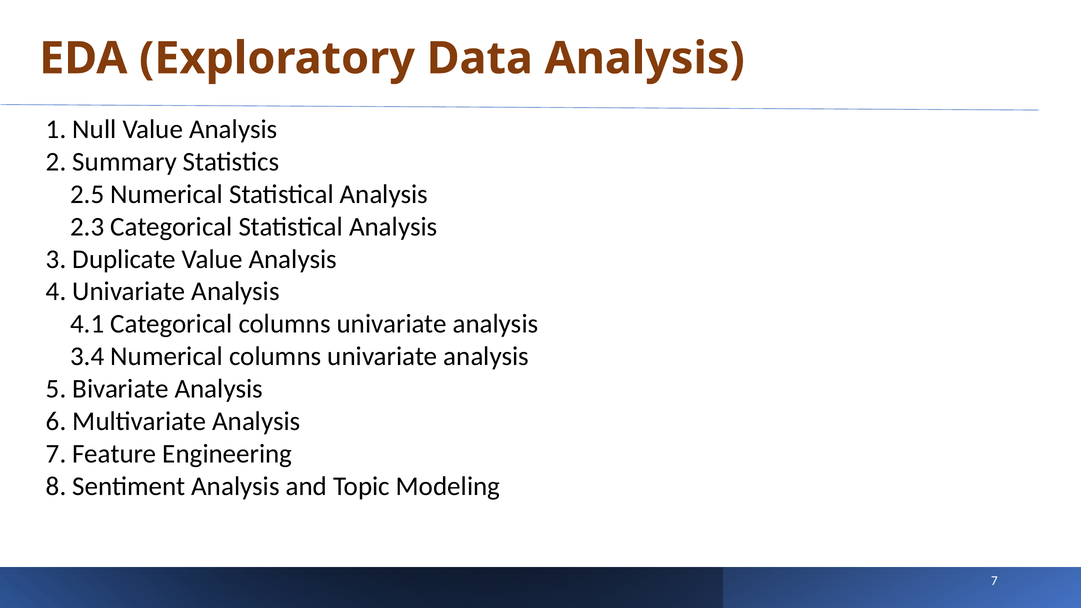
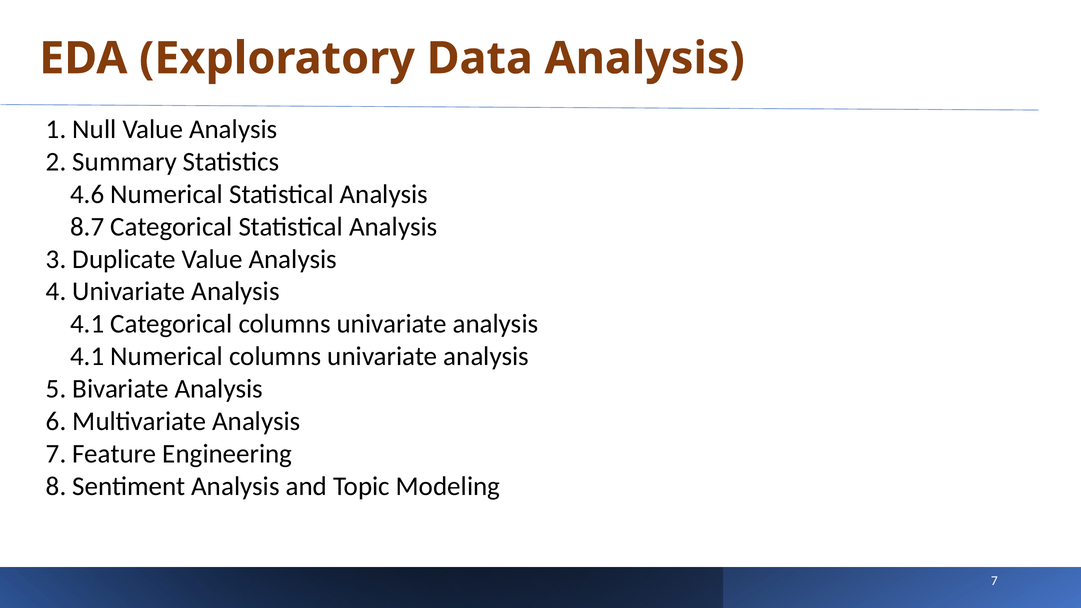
2.5: 2.5 -> 4.6
2.3: 2.3 -> 8.7
3.4 at (87, 356): 3.4 -> 4.1
